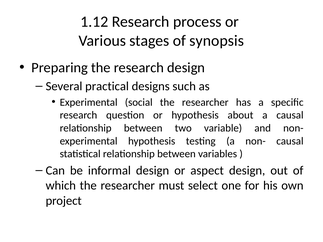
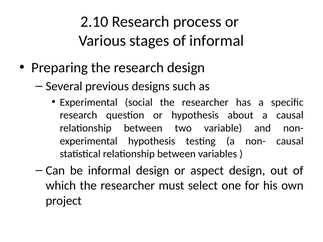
1.12: 1.12 -> 2.10
of synopsis: synopsis -> informal
practical: practical -> previous
